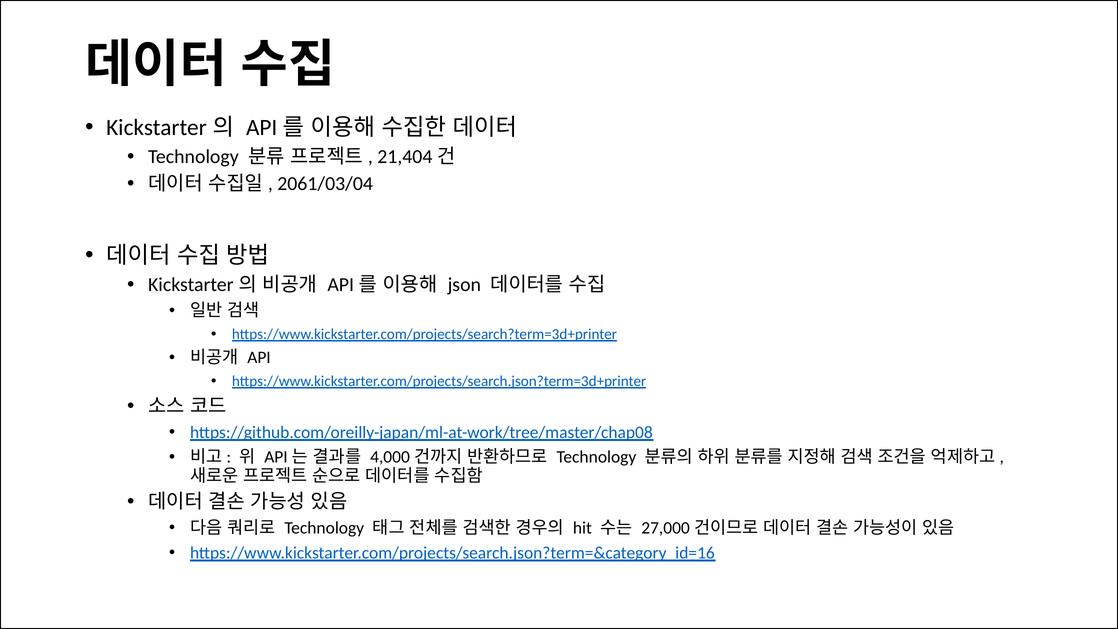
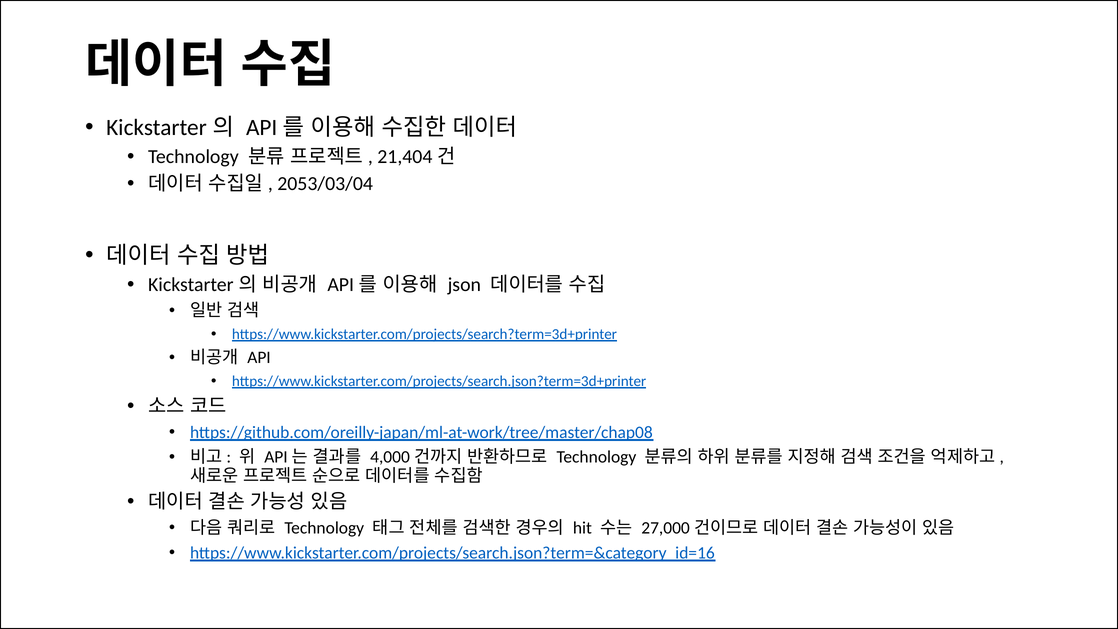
2061/03/04: 2061/03/04 -> 2053/03/04
